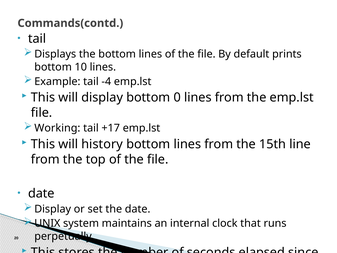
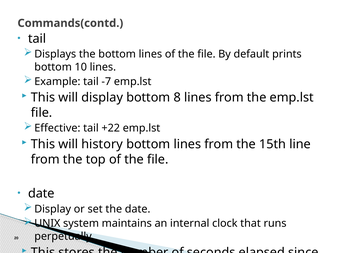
-4: -4 -> -7
0: 0 -> 8
Working: Working -> Effective
+17: +17 -> +22
